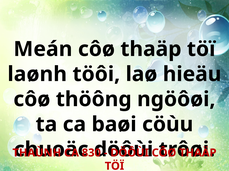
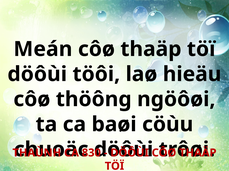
laønh at (37, 74): laønh -> döôùi
